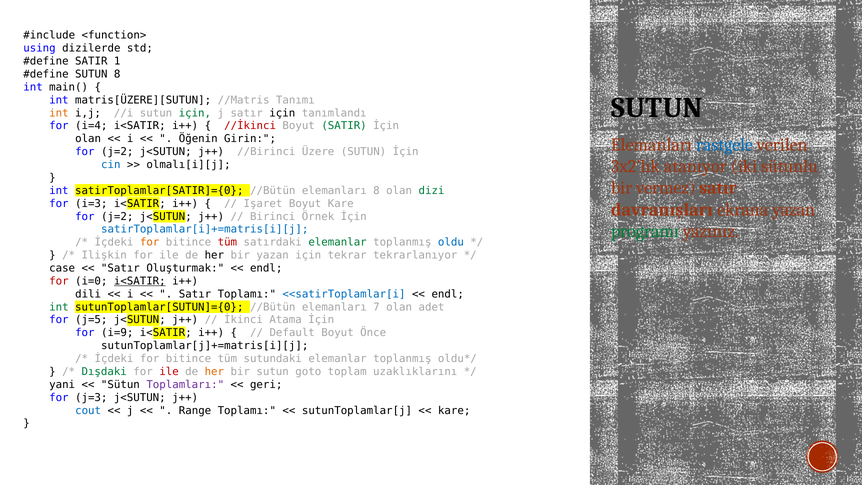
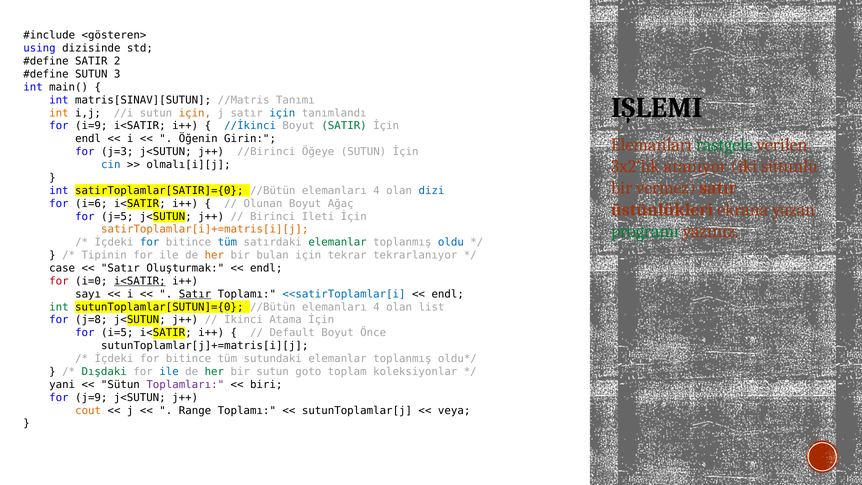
<function>: <function> -> <gösteren>
dizilerde: dizilerde -> dizisinde
1: 1 -> 2
SUTUN 8: 8 -> 3
matris[ÜZERE][SUTUN: matris[ÜZERE][SUTUN -> matris[SINAV][SUTUN
SUTUN at (657, 108): SUTUN -> IŞLEMI
için at (195, 113) colour: green -> orange
için at (282, 113) colour: black -> blue
i=4: i=4 -> i=9
//İkinci colour: red -> blue
olan at (88, 139): olan -> endl
rastgele colour: blue -> green
j=2 at (117, 152): j=2 -> j=3
Üzere: Üzere -> Öğeye
satirToplamlar[SATIR]={0 //Bütün elemanları 8: 8 -> 4
dizi colour: green -> blue
i=3: i=3 -> i=6
Işaret: Işaret -> Olunan
Boyut Kare: Kare -> Ağaç
davranışları: davranışları -> üstünlükleri
j=2 at (117, 216): j=2 -> j=5
Örnek: Örnek -> Ileti
satirToplamlar[i]+=matris[i][j colour: blue -> orange
for at (150, 242) colour: orange -> blue
tüm at (227, 242) colour: red -> blue
Ilişkin: Ilişkin -> Tipinin
her at (214, 255) colour: black -> orange
bir yazan: yazan -> bulan
dili: dili -> sayı
Satır at (195, 294) underline: none -> present
sutunToplamlar[SUTUN]={0 //Bütün elemanları 7: 7 -> 4
adet: adet -> list
j=5: j=5 -> j=8
i=9: i=9 -> i=5
ile at (169, 372) colour: red -> blue
her at (214, 372) colour: orange -> green
uzaklıklarını: uzaklıklarını -> koleksiyonlar
geri: geri -> biri
j=3: j=3 -> j=9
cout colour: blue -> orange
kare at (454, 410): kare -> veya
